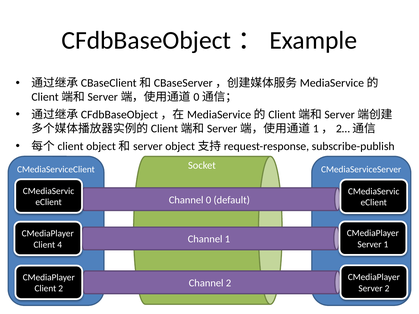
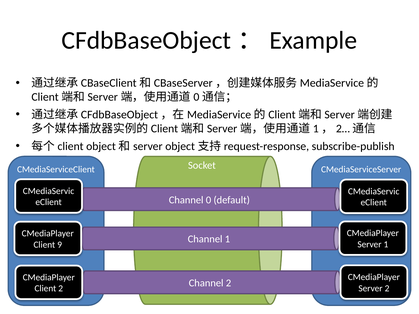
4: 4 -> 9
